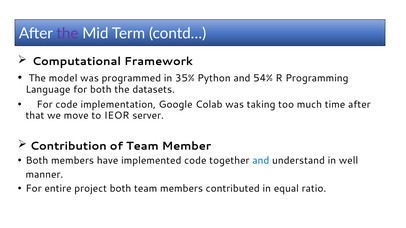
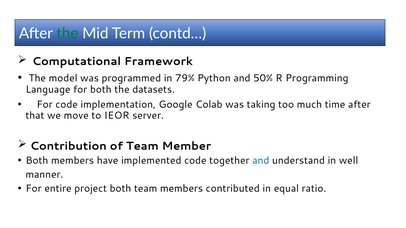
the at (67, 34) colour: purple -> green
35%: 35% -> 79%
54%: 54% -> 50%
